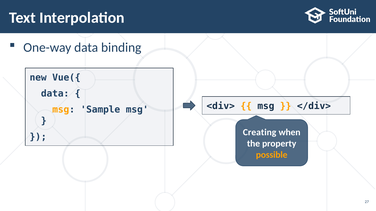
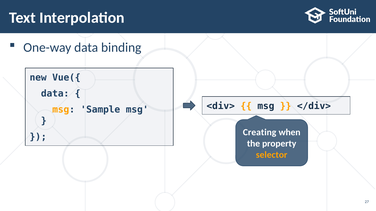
possible: possible -> selector
